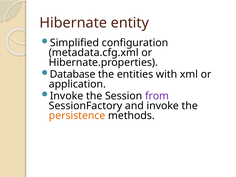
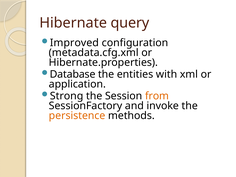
entity: entity -> query
Simplified: Simplified -> Improved
Invoke at (67, 96): Invoke -> Strong
from colour: purple -> orange
